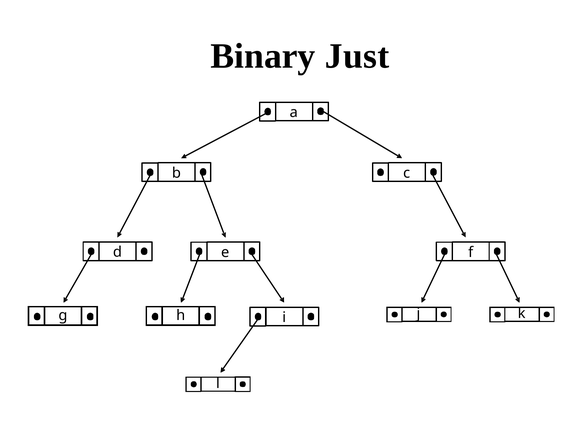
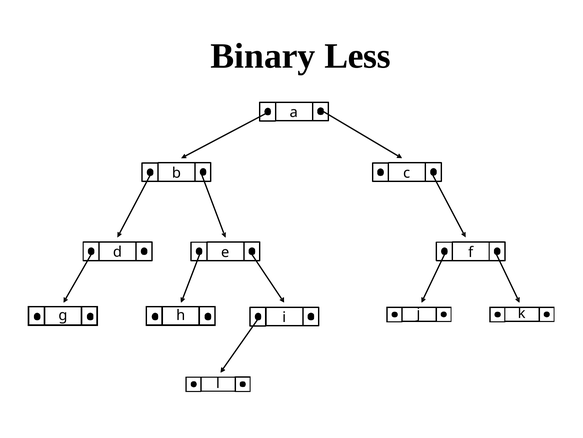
Just: Just -> Less
